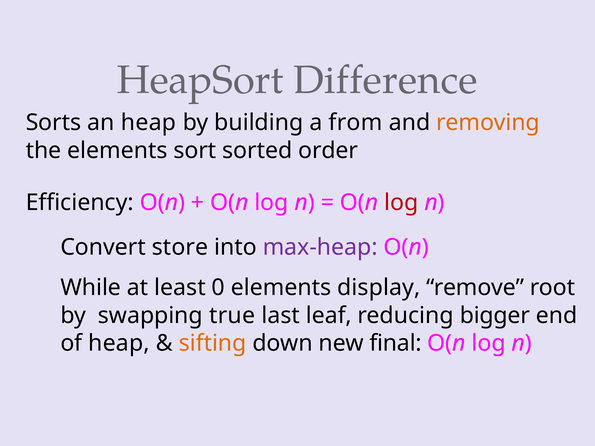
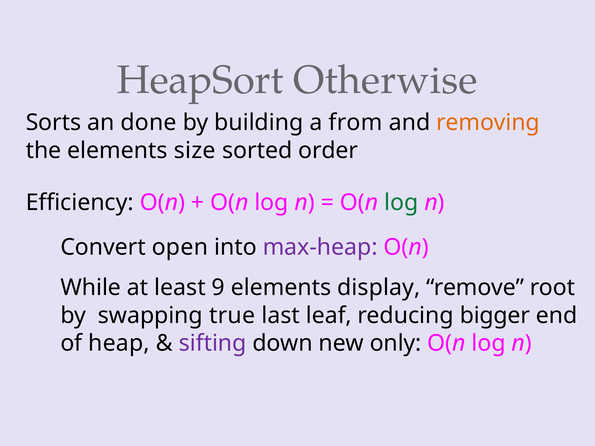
Difference: Difference -> Otherwise
an heap: heap -> done
sort: sort -> size
log at (401, 203) colour: red -> green
store: store -> open
0: 0 -> 9
sifting colour: orange -> purple
final: final -> only
